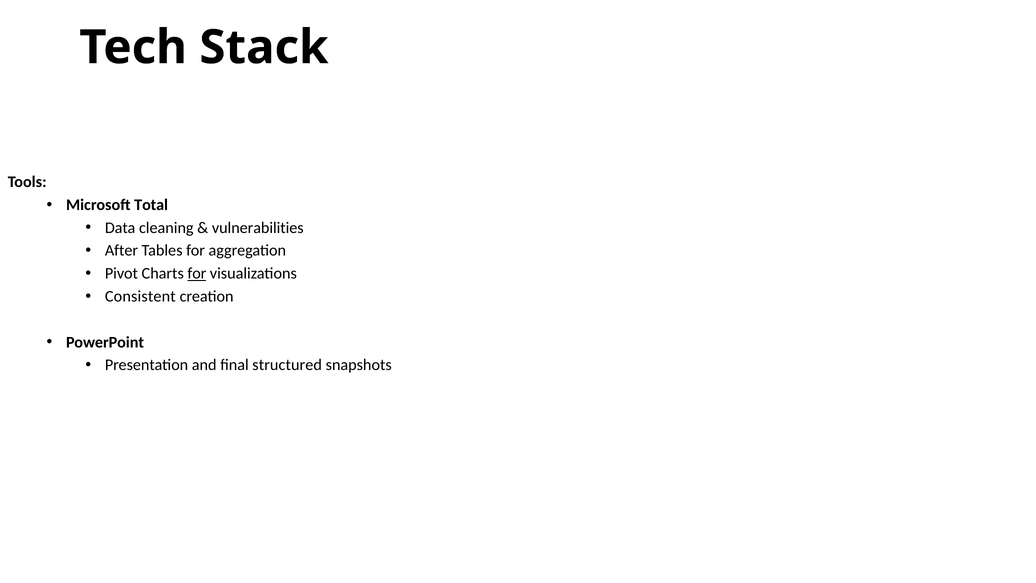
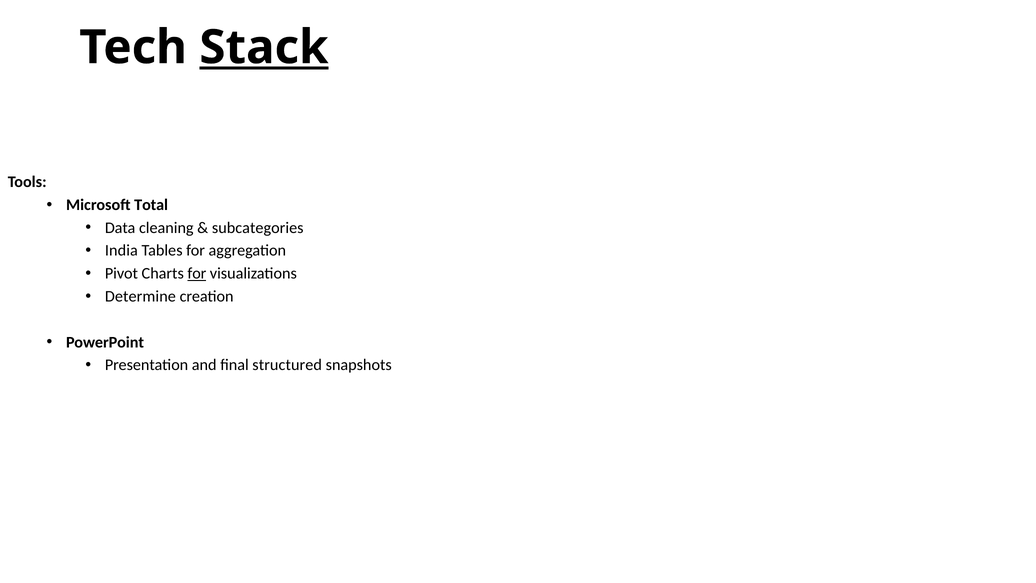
Stack underline: none -> present
vulnerabilities: vulnerabilities -> subcategories
After: After -> India
Consistent: Consistent -> Determine
